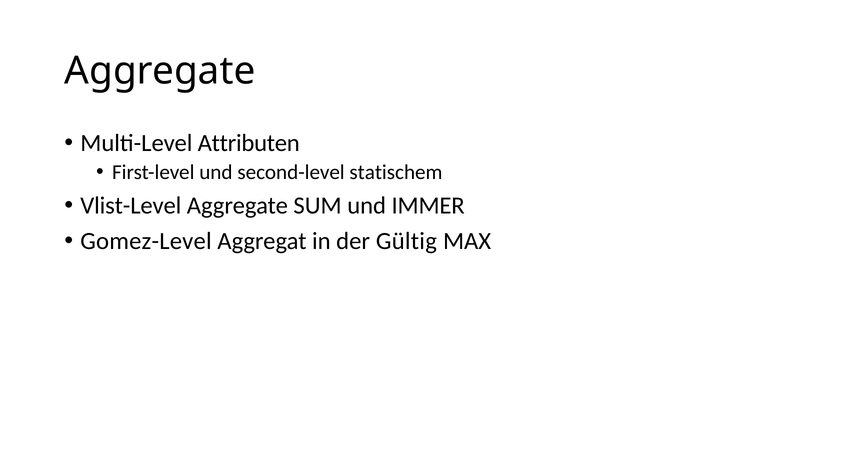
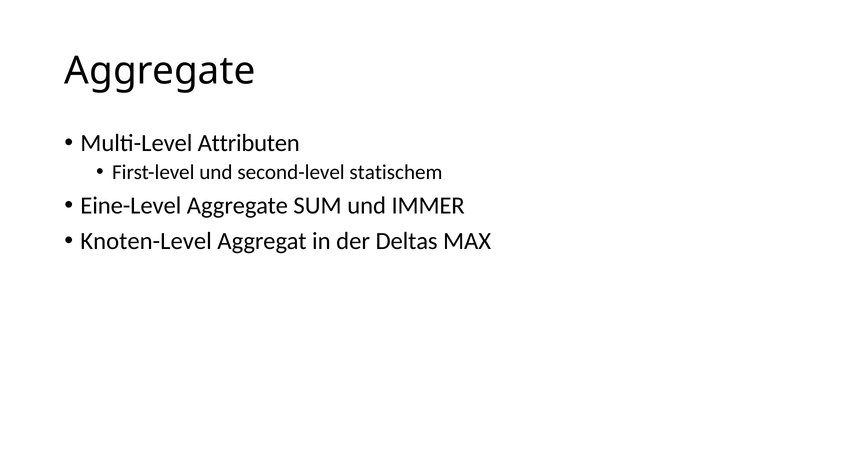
Vlist-Level: Vlist-Level -> Eine-Level
Gomez-Level: Gomez-Level -> Knoten-Level
Gültig: Gültig -> Deltas
